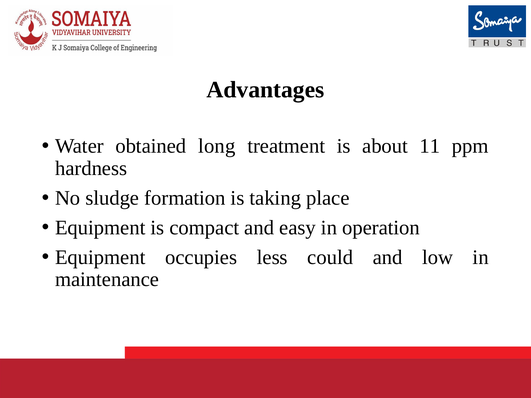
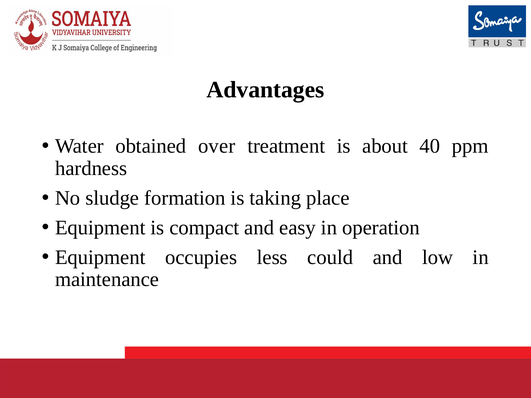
long: long -> over
11: 11 -> 40
